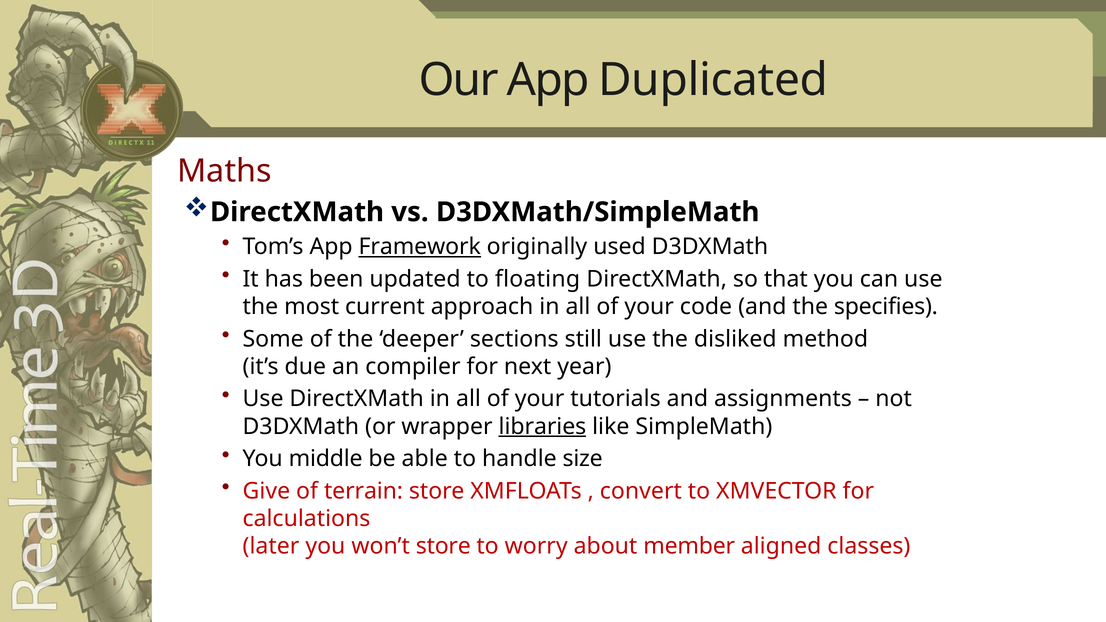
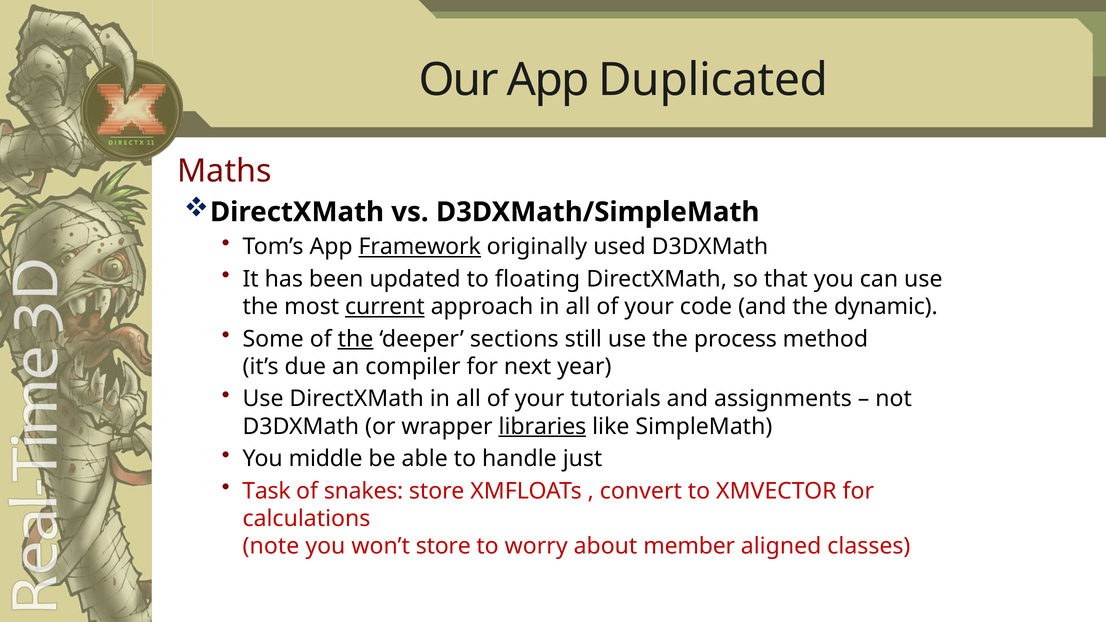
current underline: none -> present
specifies: specifies -> dynamic
the at (356, 339) underline: none -> present
disliked: disliked -> process
size: size -> just
Give: Give -> Task
terrain: terrain -> snakes
later: later -> note
